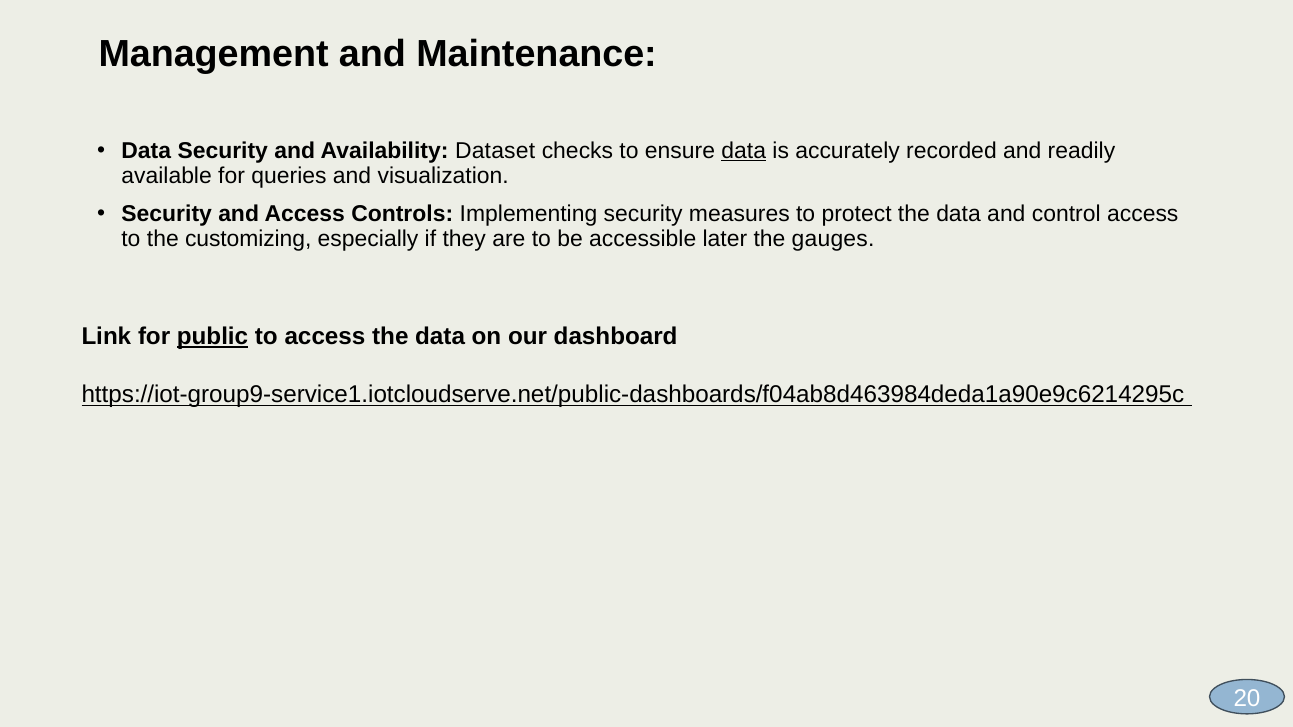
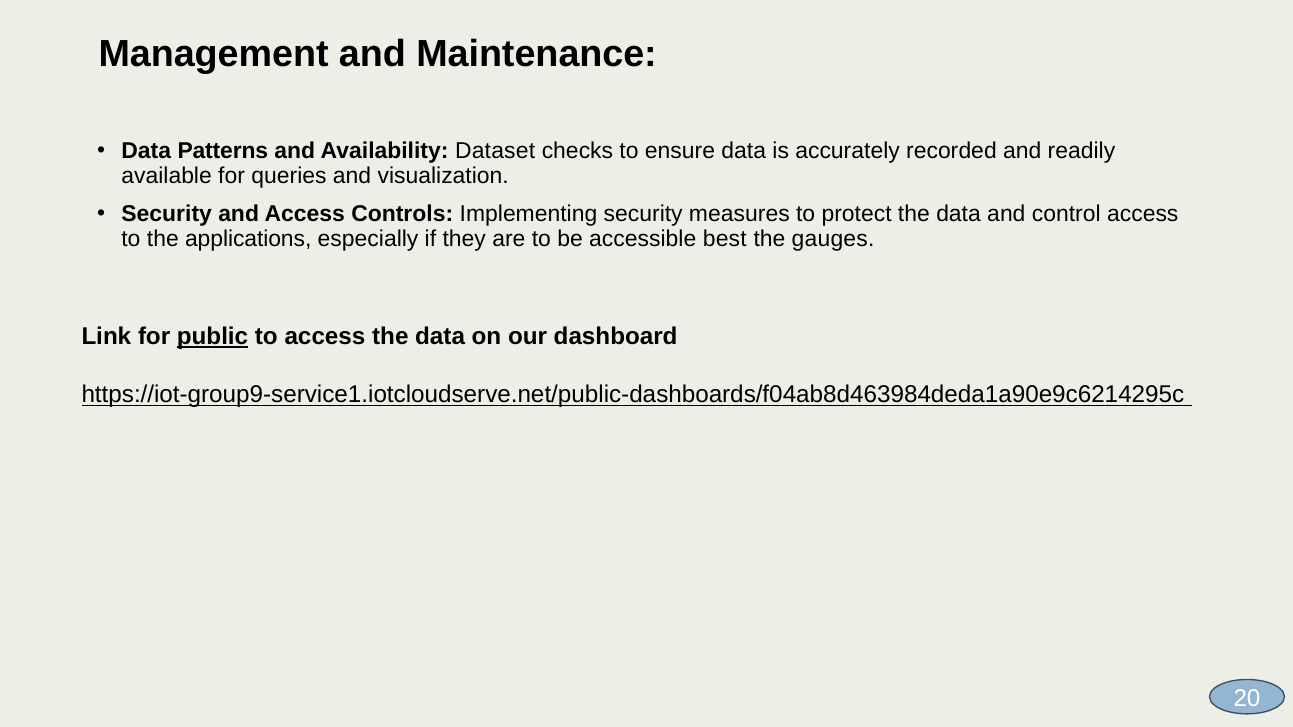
Data Security: Security -> Patterns
data at (744, 151) underline: present -> none
customizing: customizing -> applications
later: later -> best
